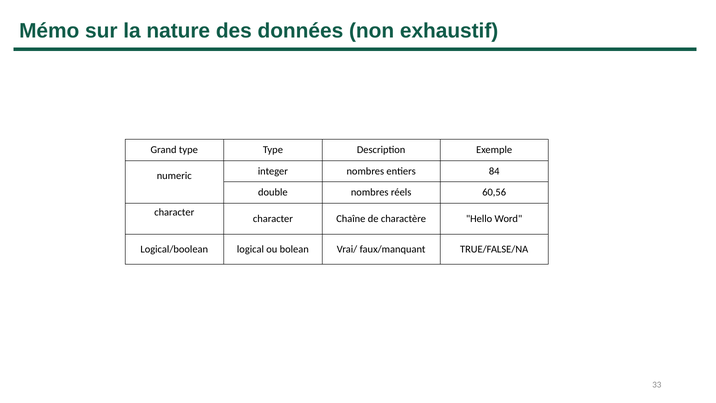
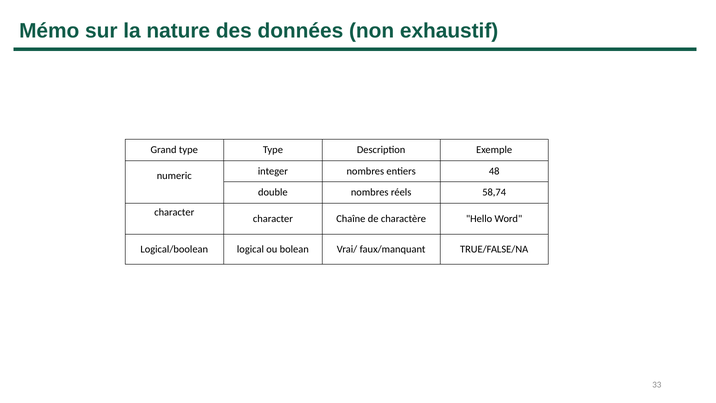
84: 84 -> 48
60,56: 60,56 -> 58,74
